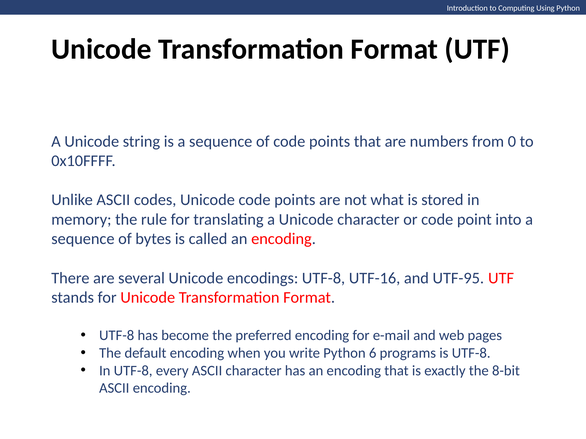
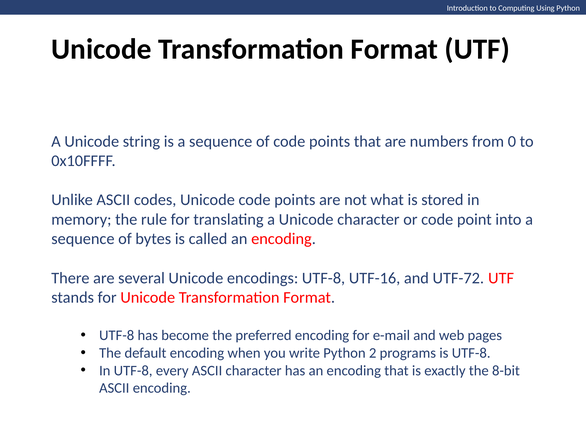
UTF-95: UTF-95 -> UTF-72
6: 6 -> 2
